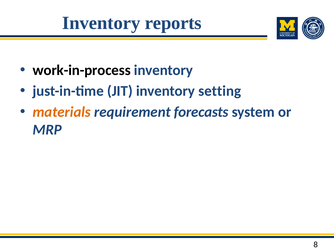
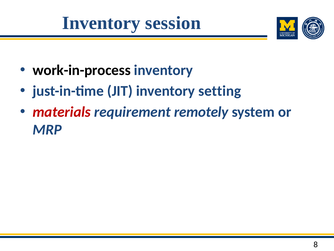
reports: reports -> session
materials colour: orange -> red
forecasts: forecasts -> remotely
